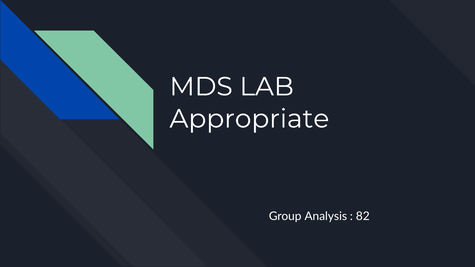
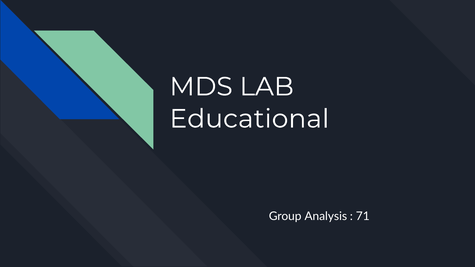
Appropriate: Appropriate -> Educational
82: 82 -> 71
